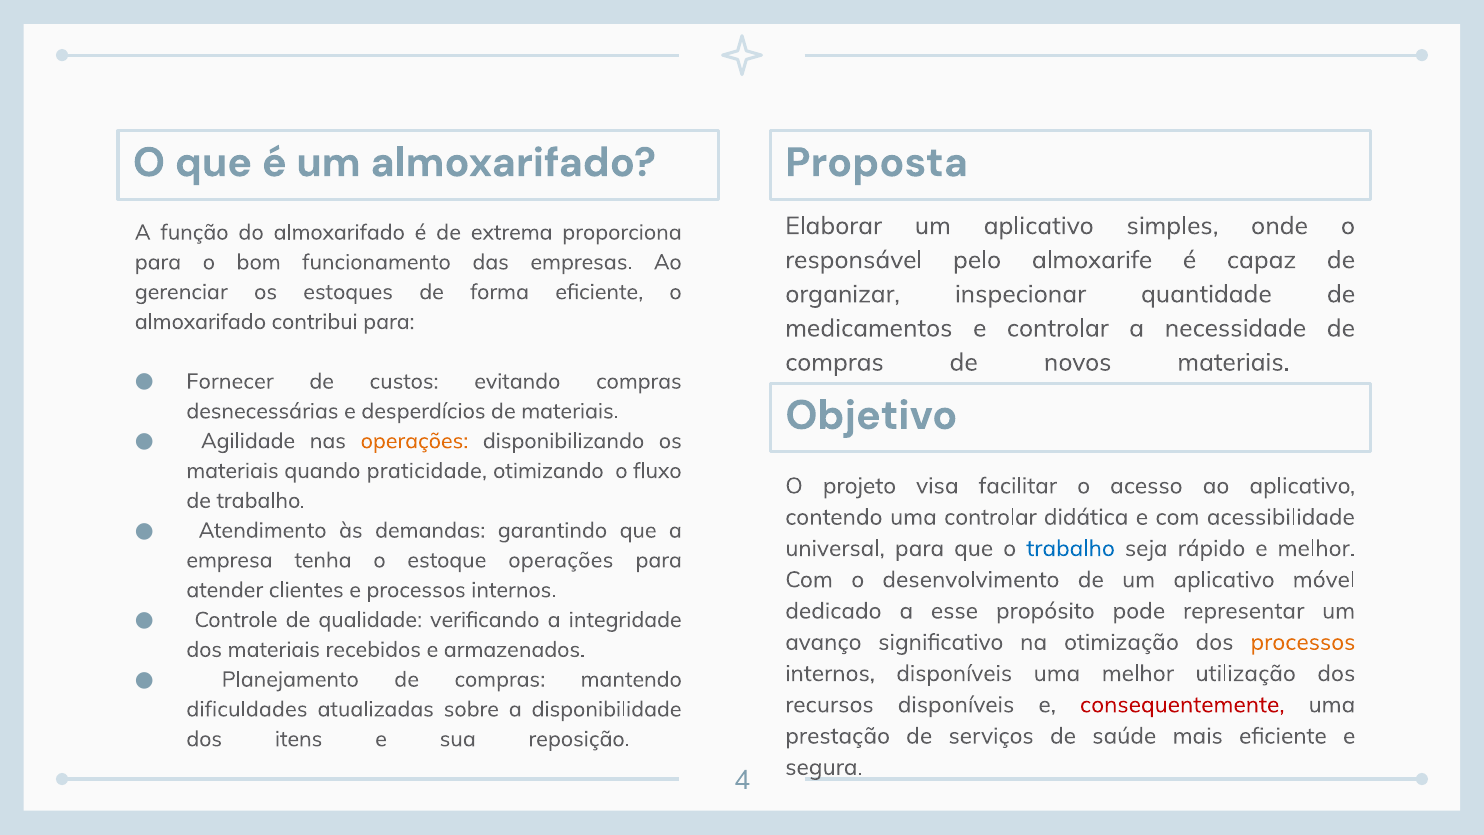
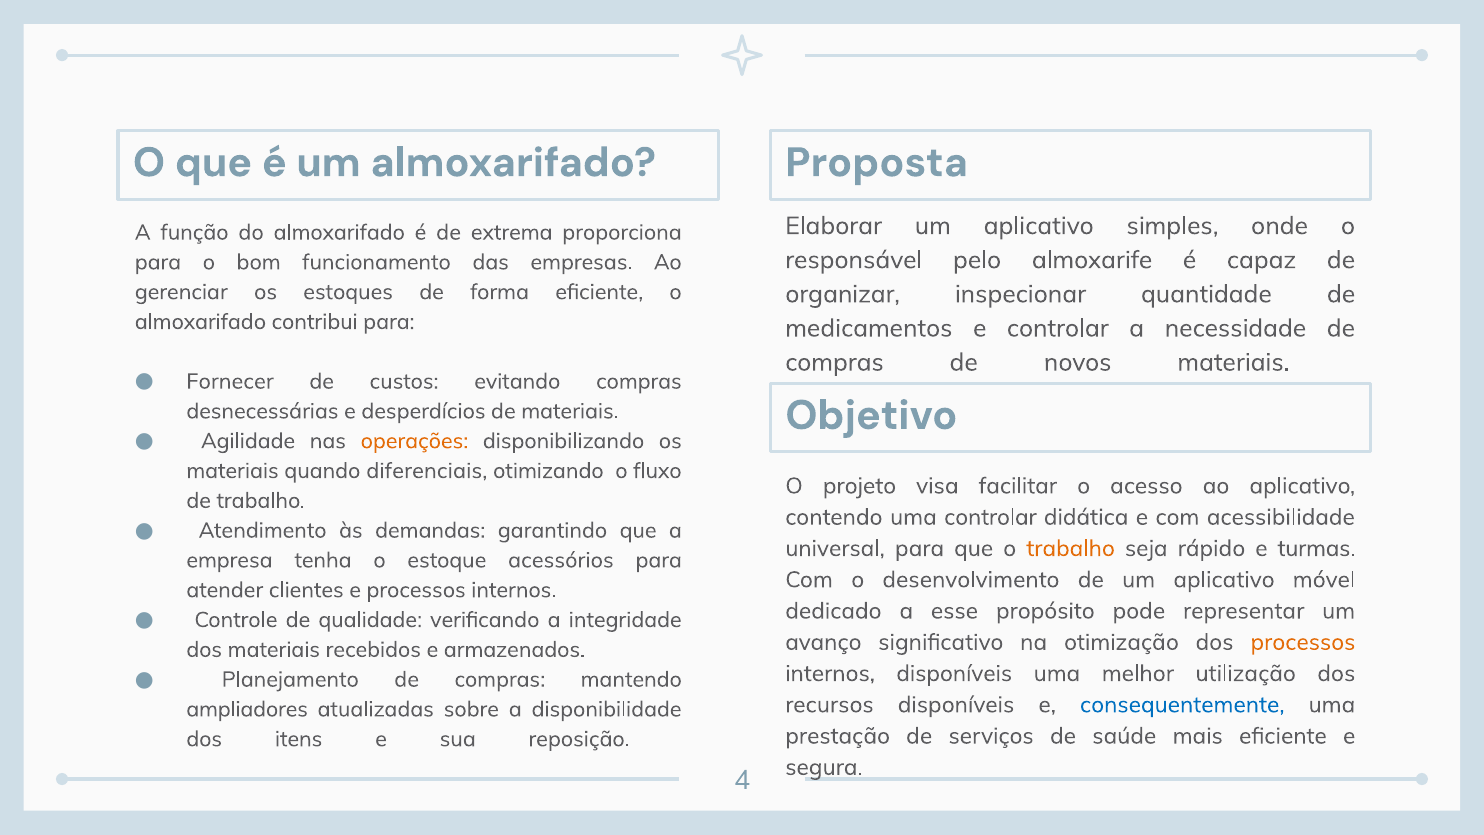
praticidade: praticidade -> diferenciais
trabalho at (1071, 548) colour: blue -> orange
e melhor: melhor -> turmas
estoque operações: operações -> acessórios
consequentemente colour: red -> blue
dificuldades: dificuldades -> ampliadores
